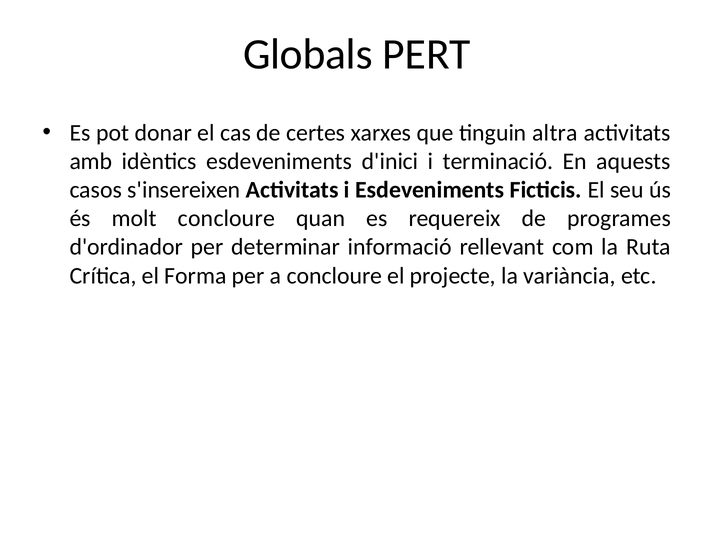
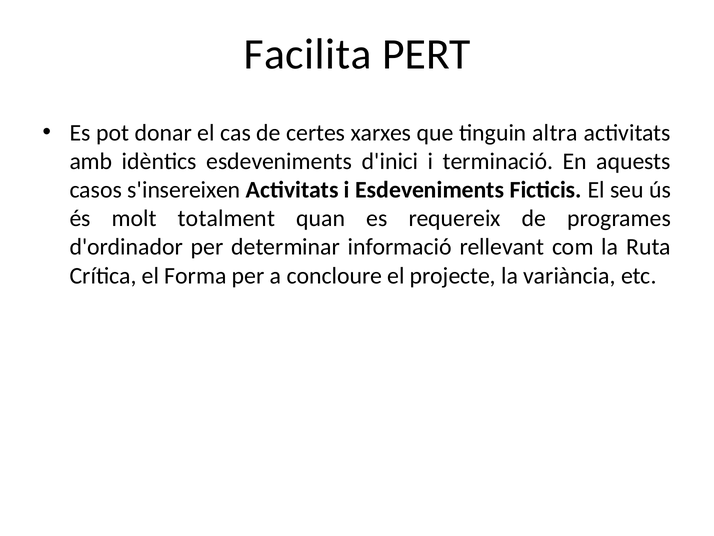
Globals: Globals -> Facilita
molt concloure: concloure -> totalment
